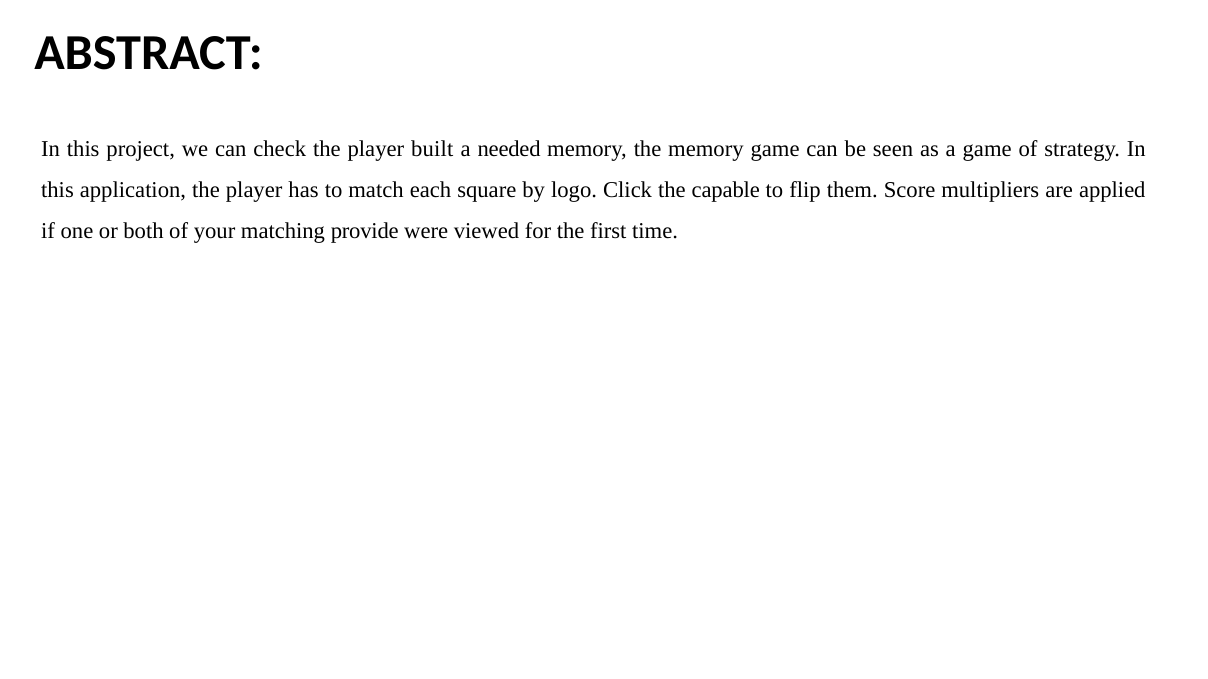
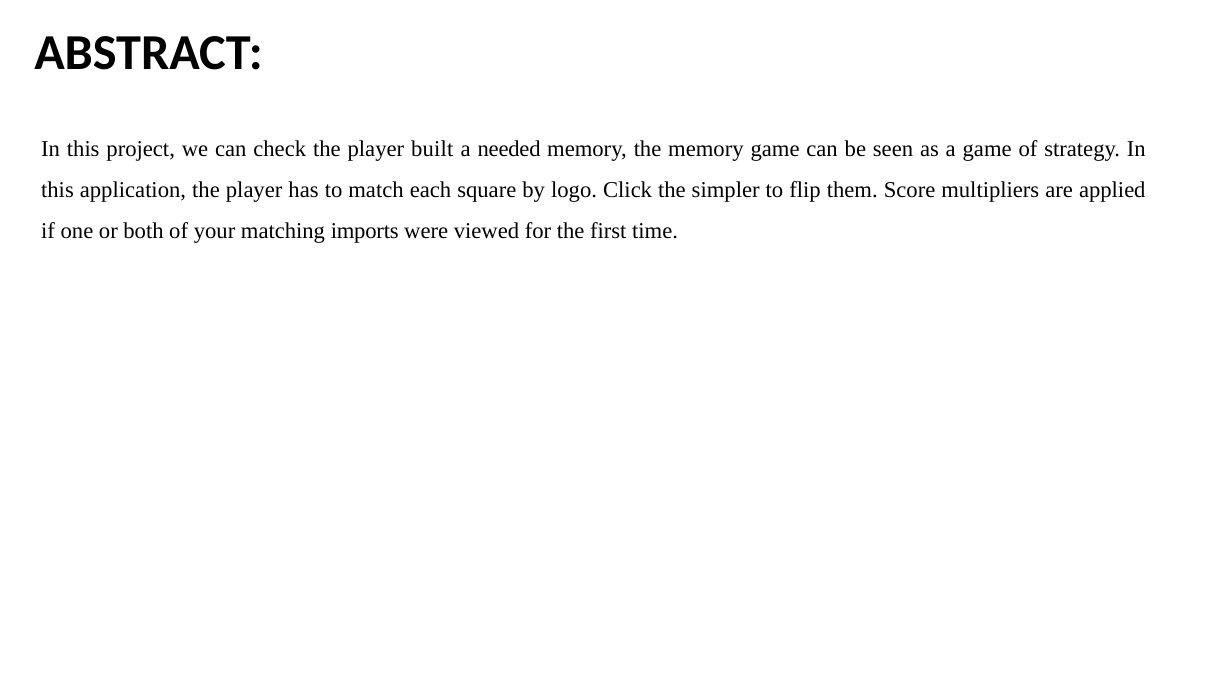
capable: capable -> simpler
provide: provide -> imports
